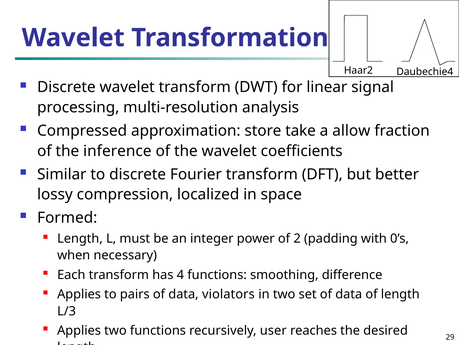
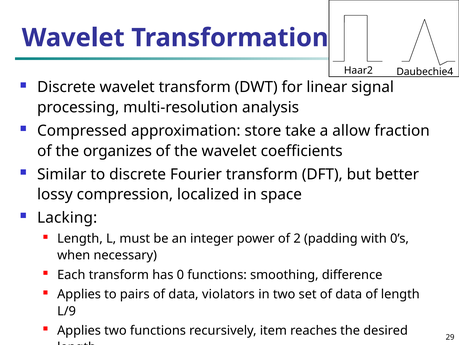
inference: inference -> organizes
Formed: Formed -> Lacking
4: 4 -> 0
L/3: L/3 -> L/9
user: user -> item
